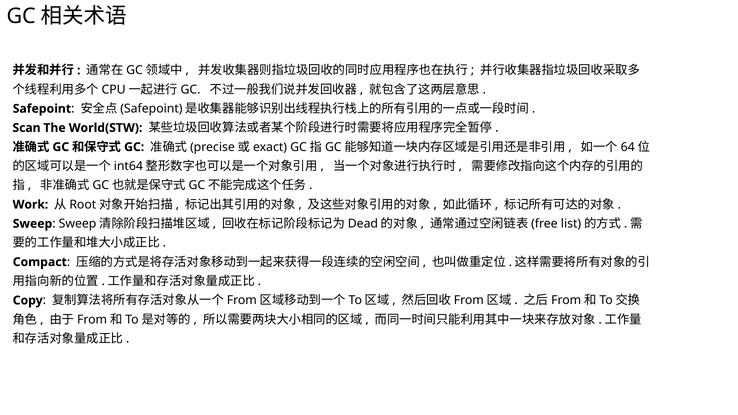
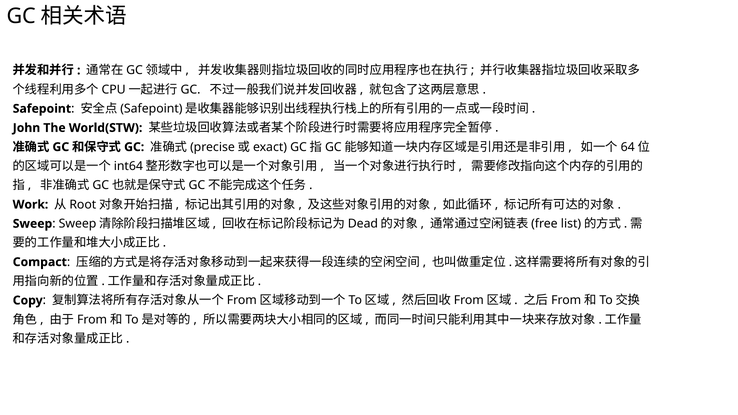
Scan: Scan -> John
